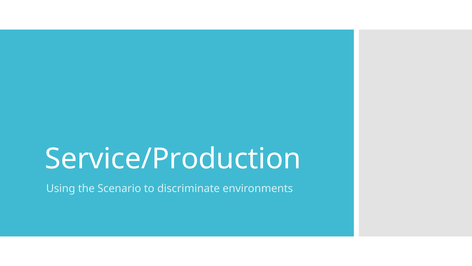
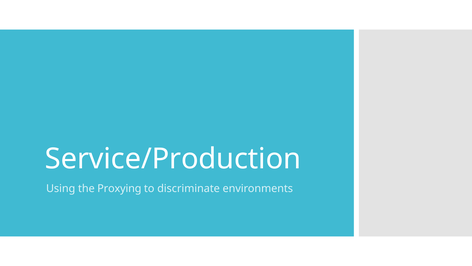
Scenario: Scenario -> Proxying
